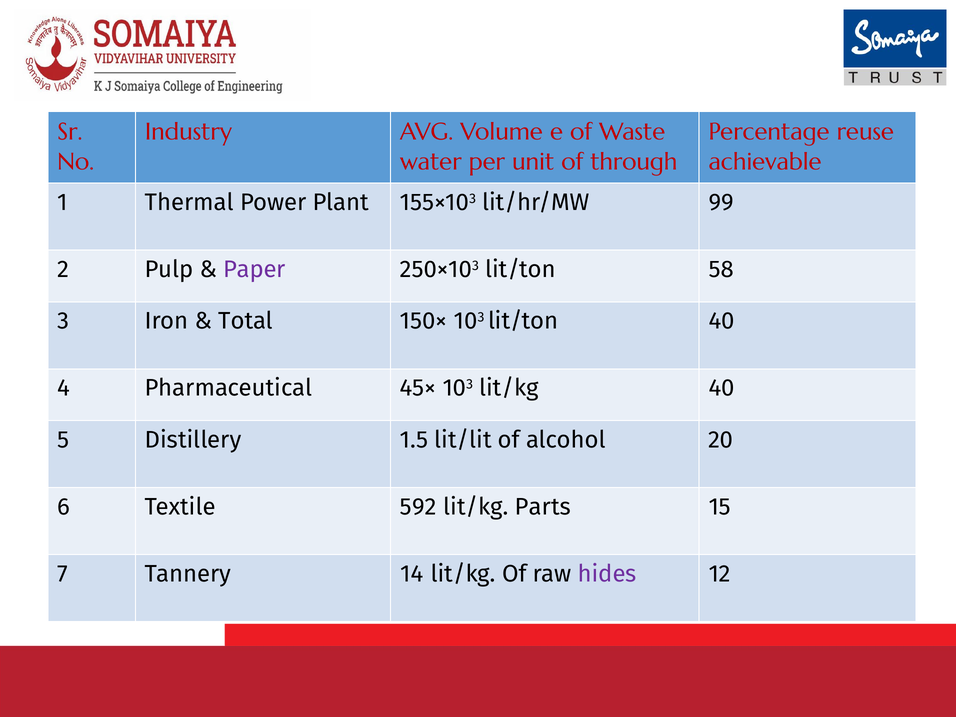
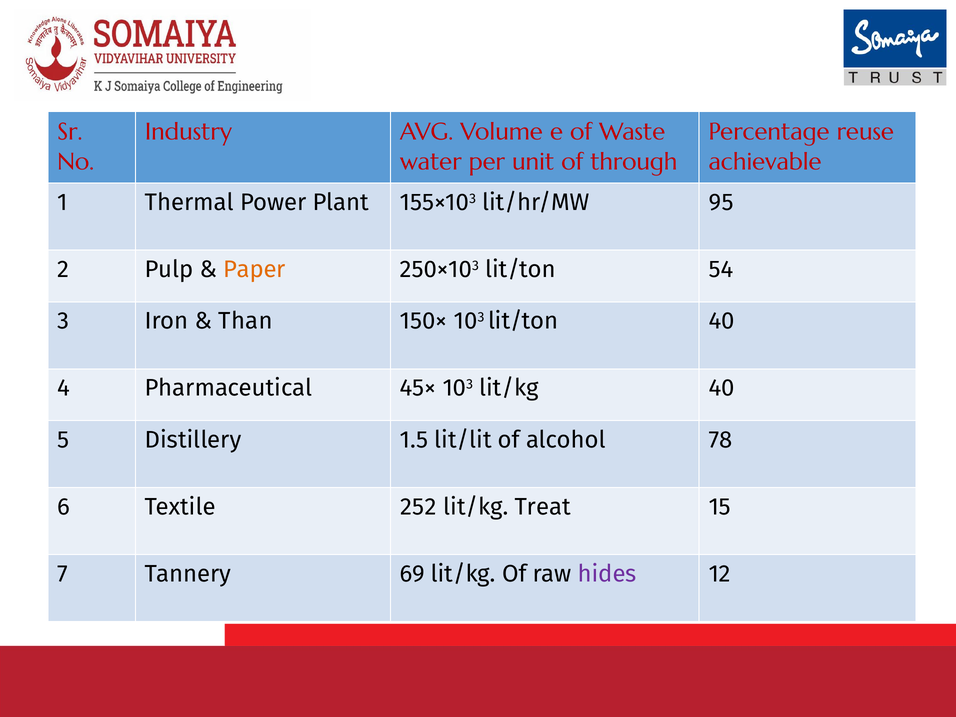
99: 99 -> 95
Paper colour: purple -> orange
58: 58 -> 54
Total: Total -> Than
20: 20 -> 78
592: 592 -> 252
Parts: Parts -> Treat
14: 14 -> 69
